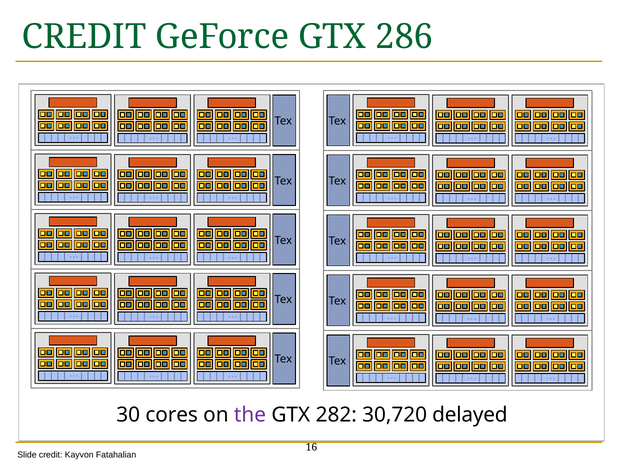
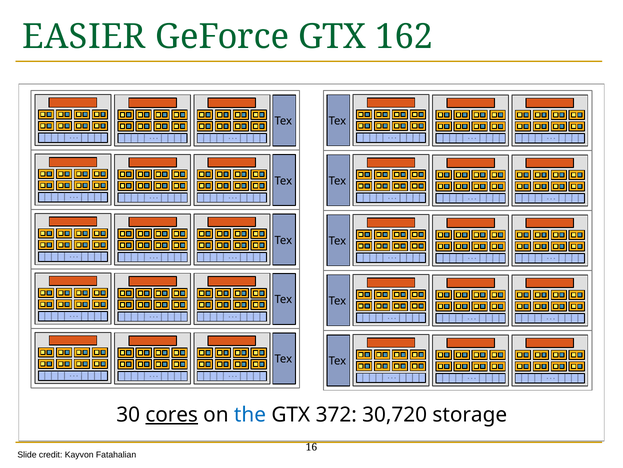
CREDIT at (84, 37): CREDIT -> EASIER
286: 286 -> 162
cores underline: none -> present
the colour: purple -> blue
282: 282 -> 372
delayed: delayed -> storage
